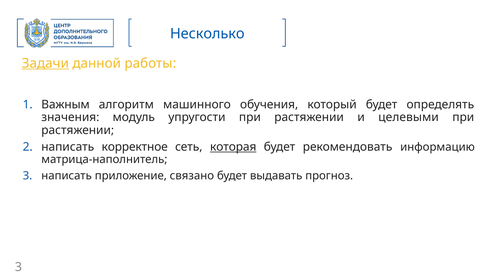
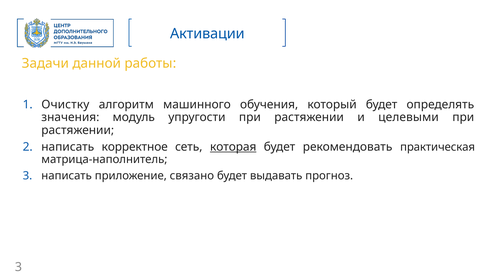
Несколько: Несколько -> Активации
Задачи underline: present -> none
Важным: Важным -> Очистку
информацию: информацию -> практическая
